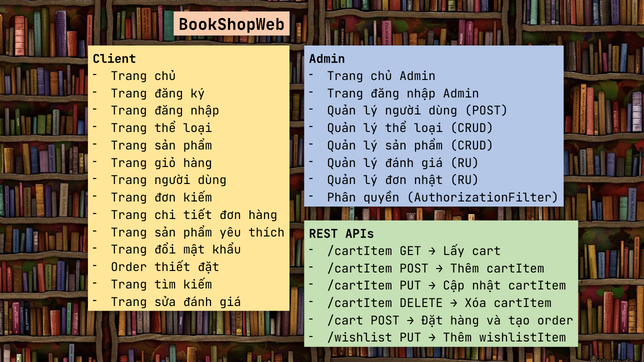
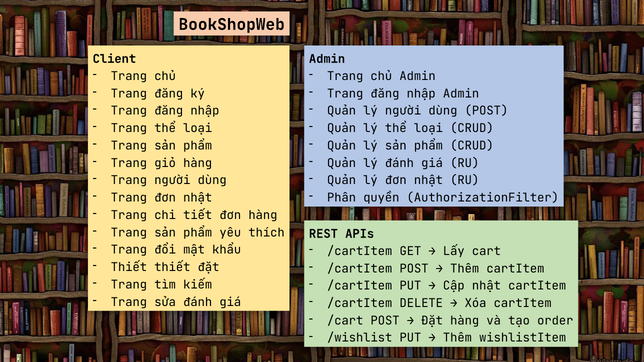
Trang đơn kiếm: kiếm -> nhật
Order at (129, 267): Order -> Thiết
